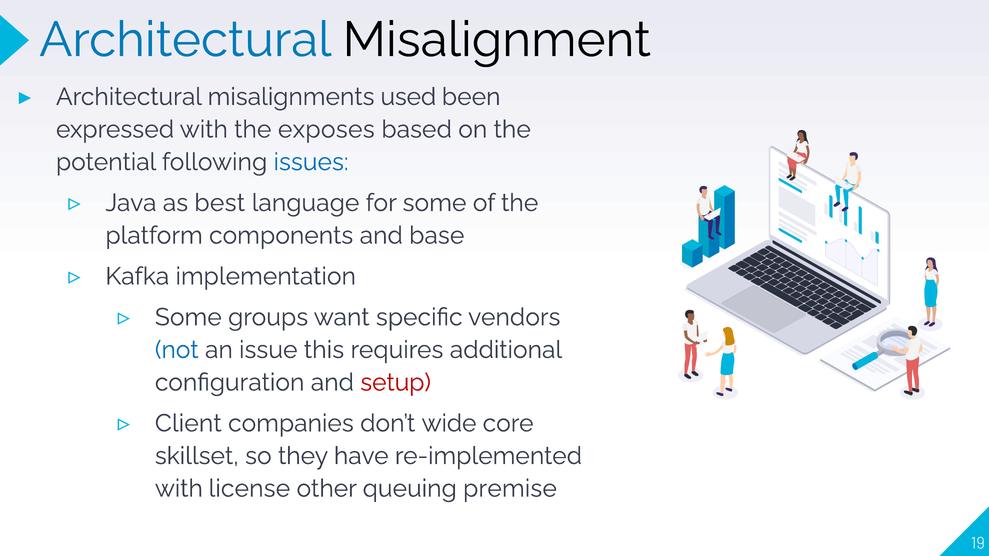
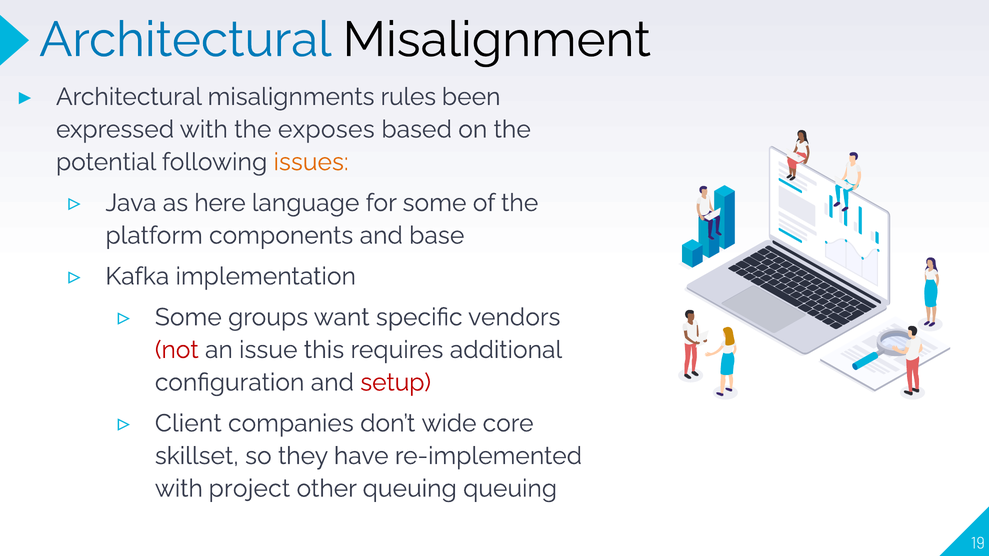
used: used -> rules
issues colour: blue -> orange
best: best -> here
not colour: blue -> red
license: license -> project
queuing premise: premise -> queuing
